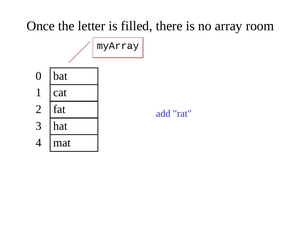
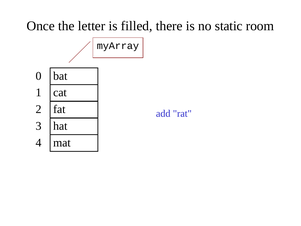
array: array -> static
